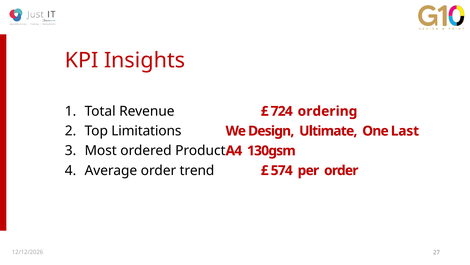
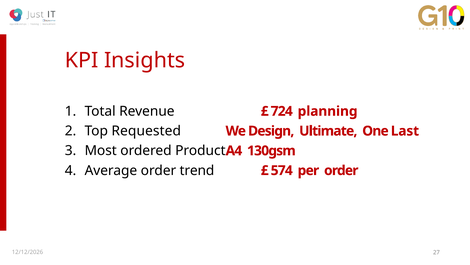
ordering: ordering -> planning
Limitations: Limitations -> Requested
